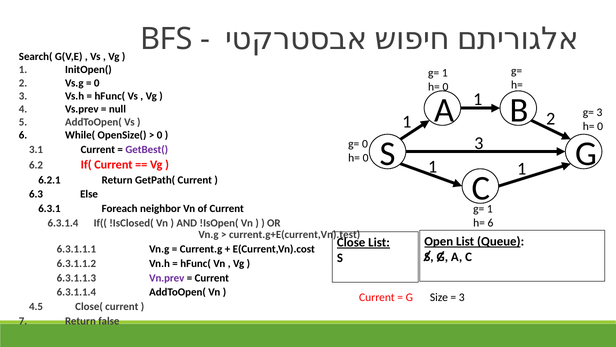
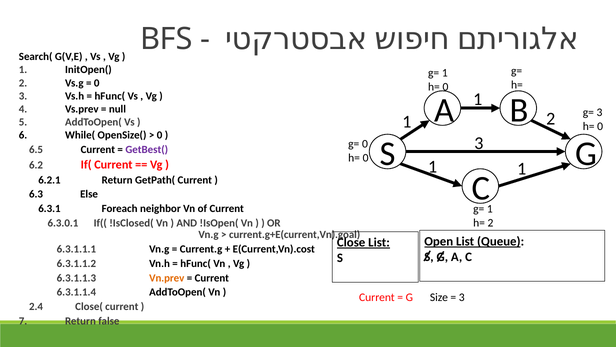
3.1: 3.1 -> 6.5
h= 6: 6 -> 2
6.3.1.4: 6.3.1.4 -> 6.3.0.1
current.g+E(current,Vn).test: current.g+E(current,Vn).test -> current.g+E(current,Vn).goal
Vn.prev colour: purple -> orange
4.5: 4.5 -> 2.4
